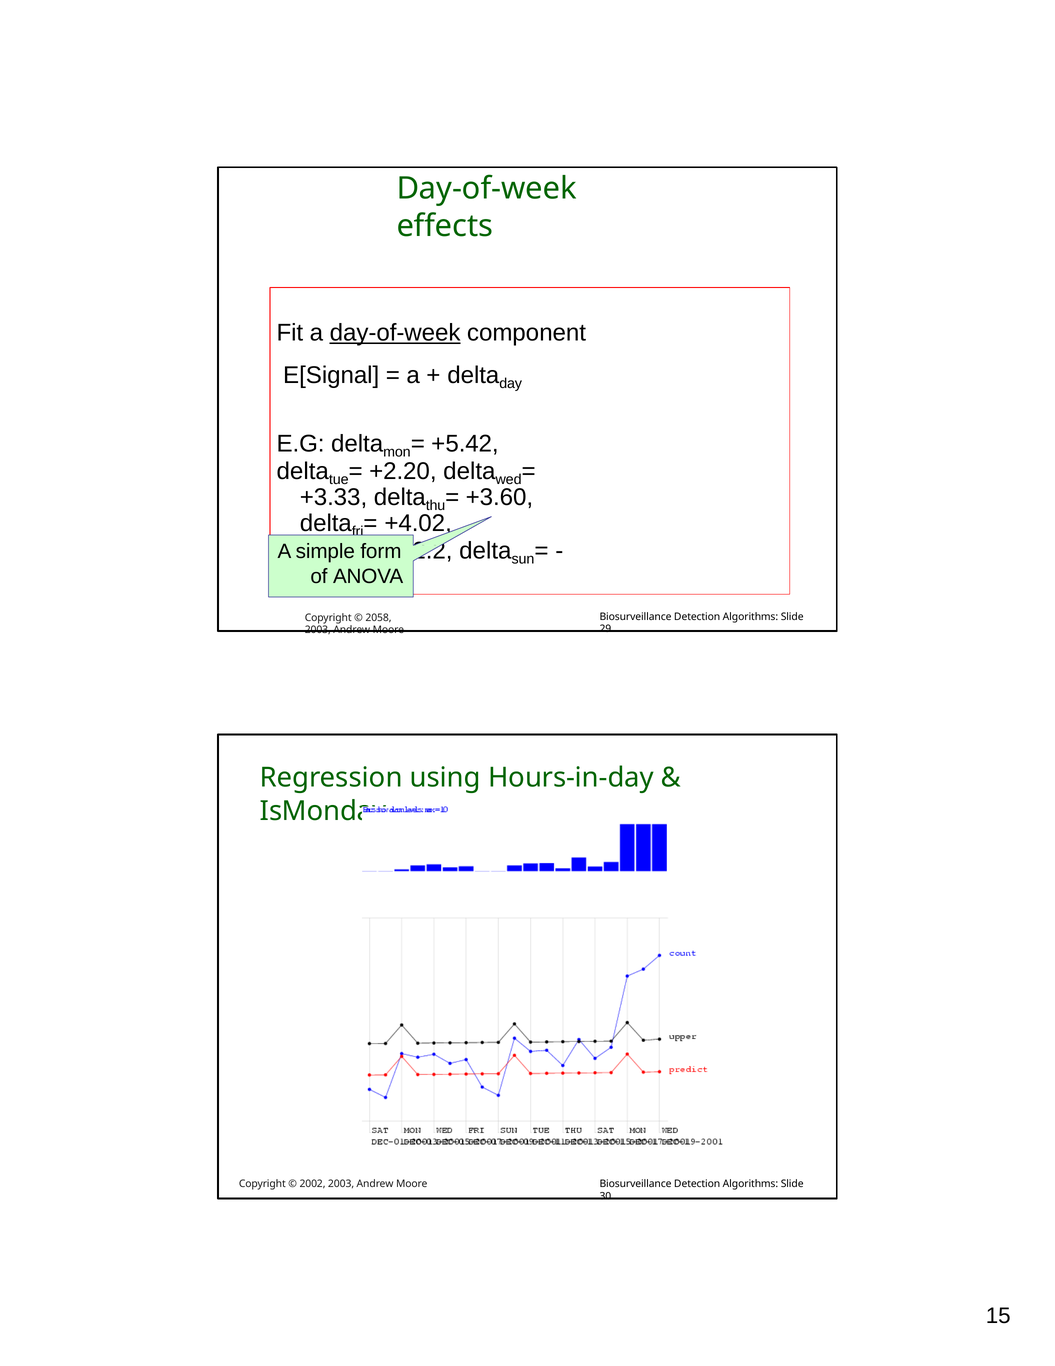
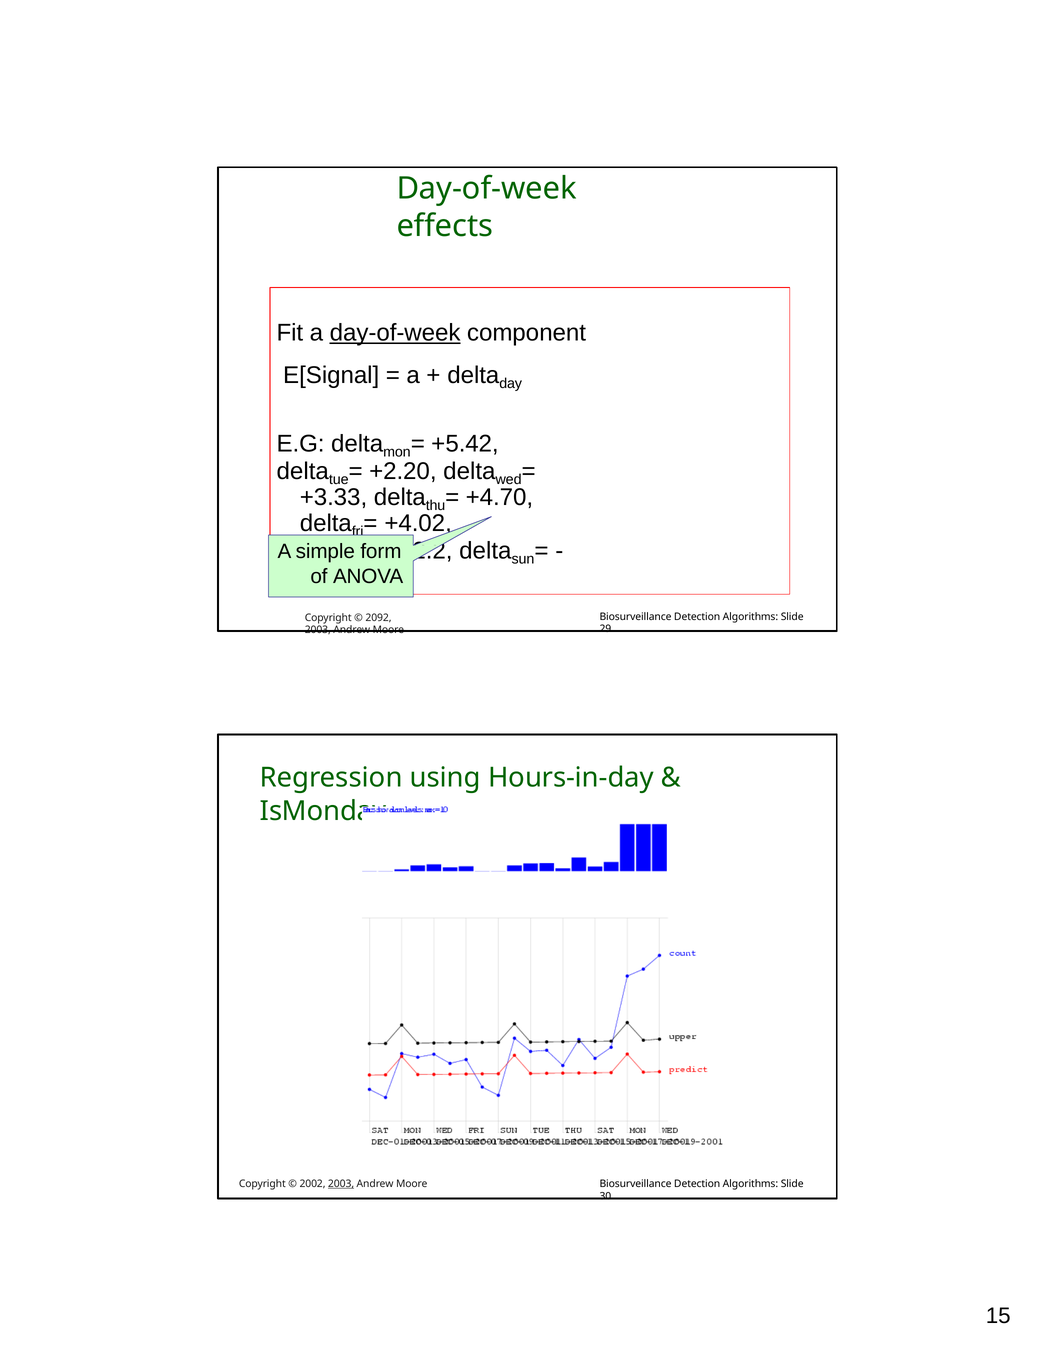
+3.60: +3.60 -> +4.70
2058: 2058 -> 2092
2003 at (341, 1183) underline: none -> present
